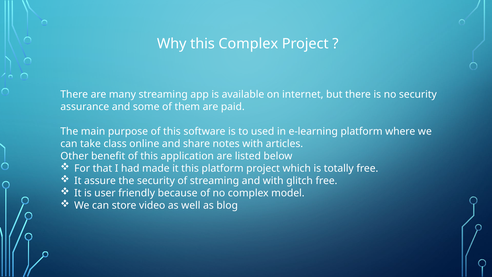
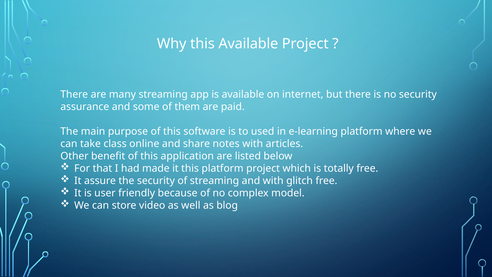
this Complex: Complex -> Available
